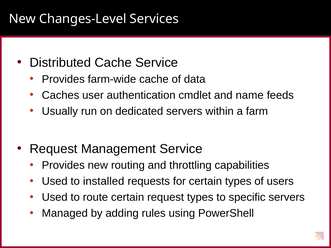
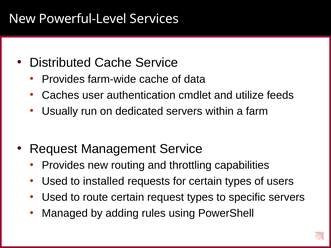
Changes-Level: Changes-Level -> Powerful-Level
name: name -> utilize
